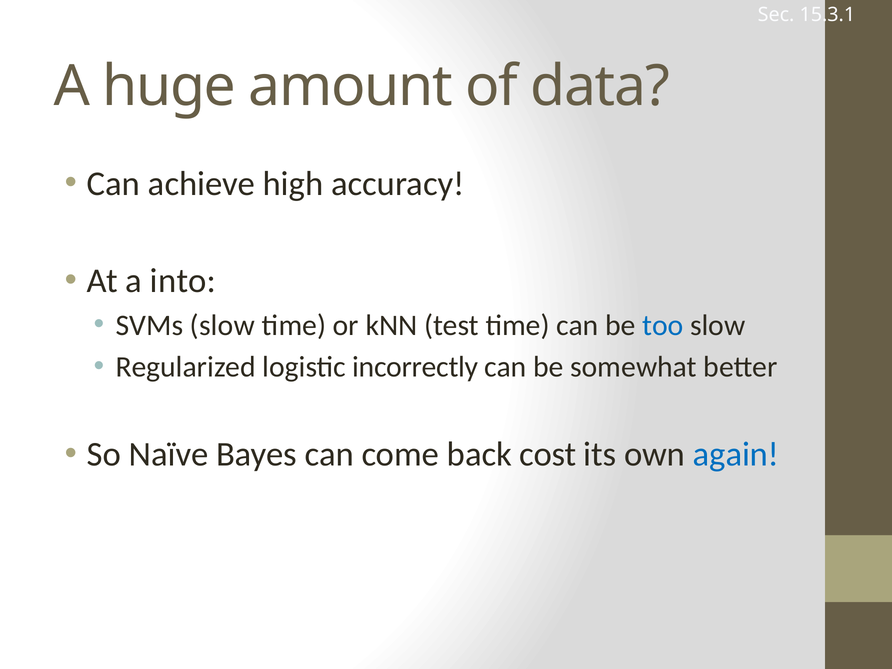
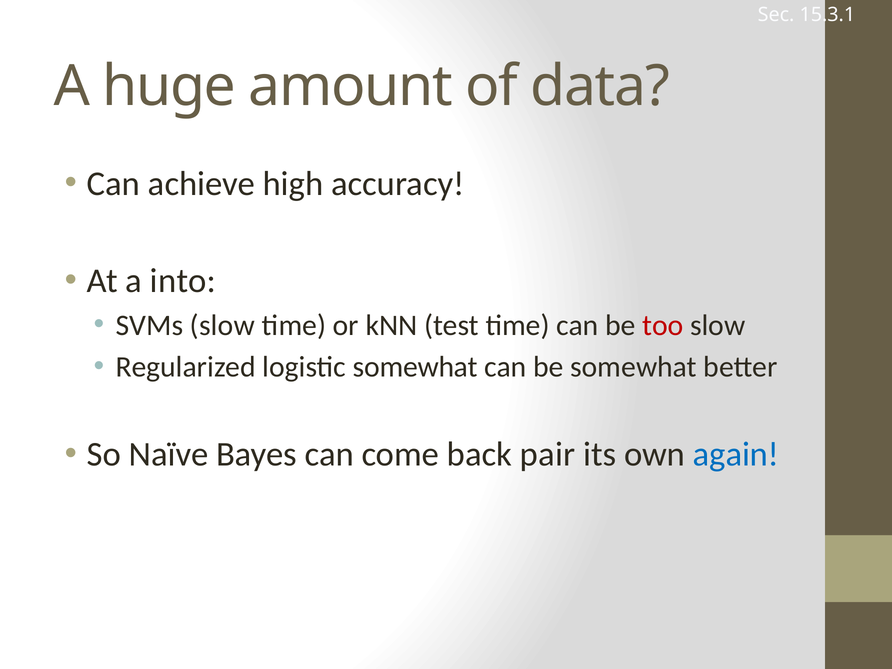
too colour: blue -> red
logistic incorrectly: incorrectly -> somewhat
cost: cost -> pair
